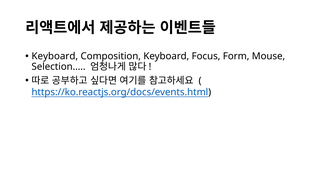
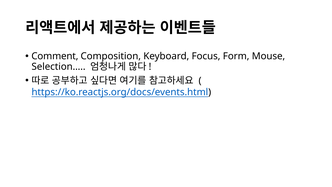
Keyboard at (55, 56): Keyboard -> Comment
